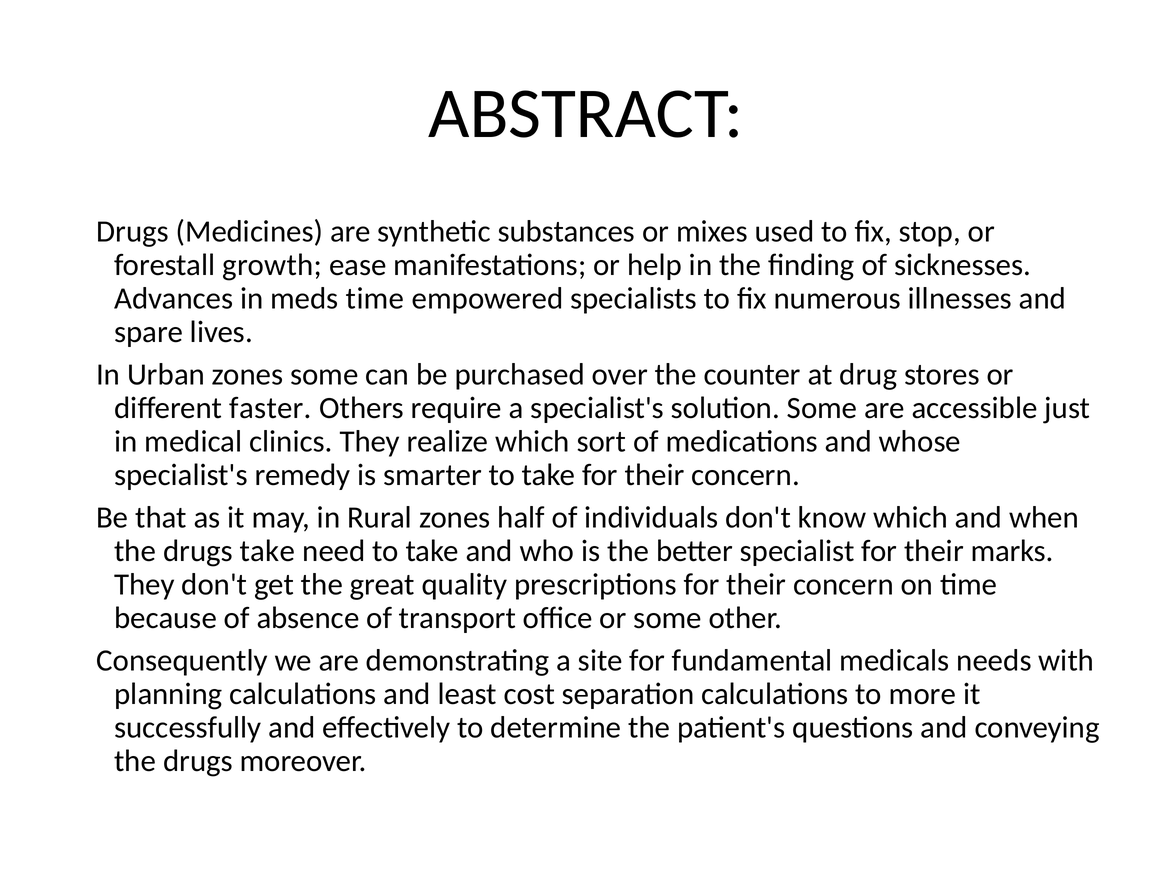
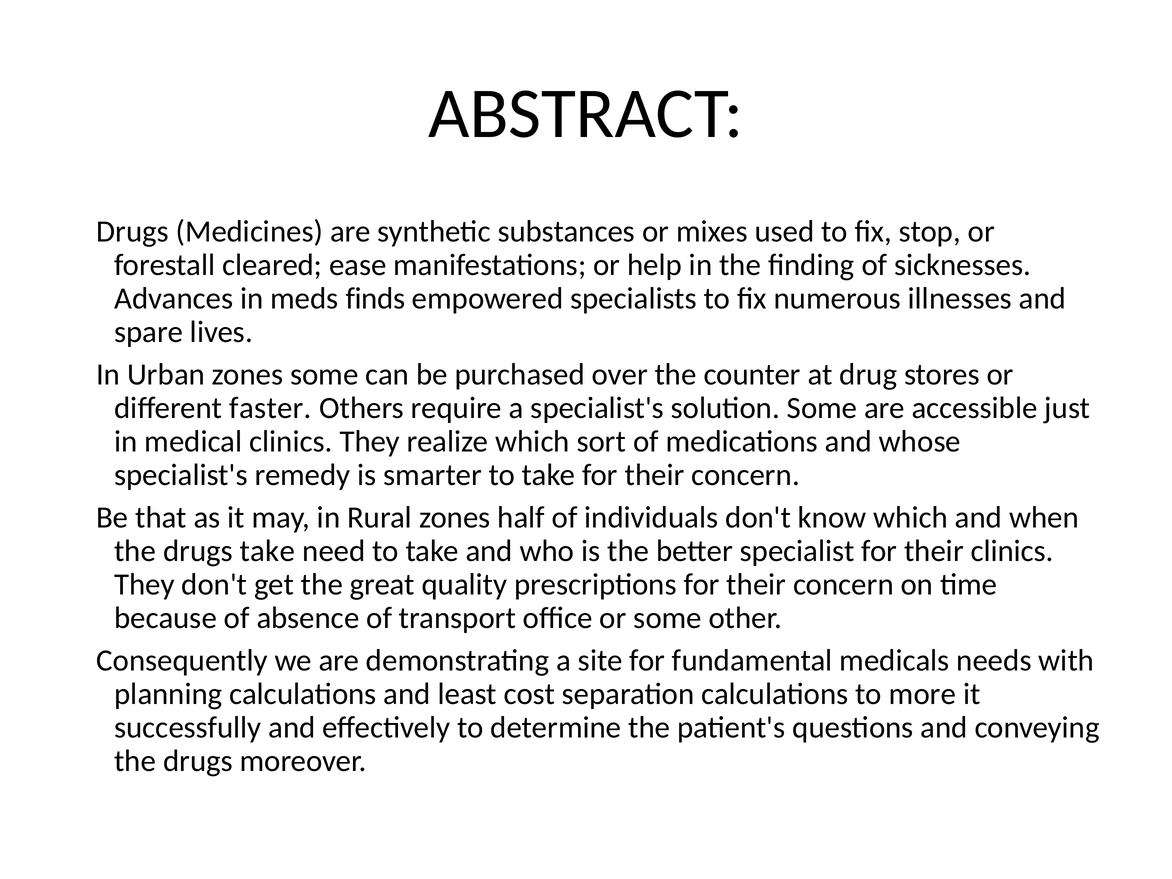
growth: growth -> cleared
meds time: time -> finds
their marks: marks -> clinics
